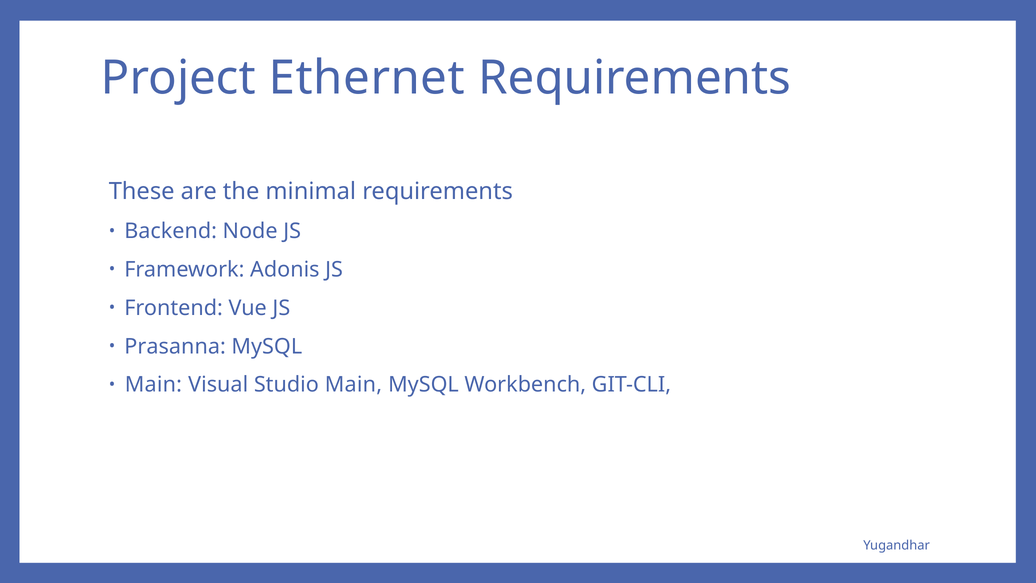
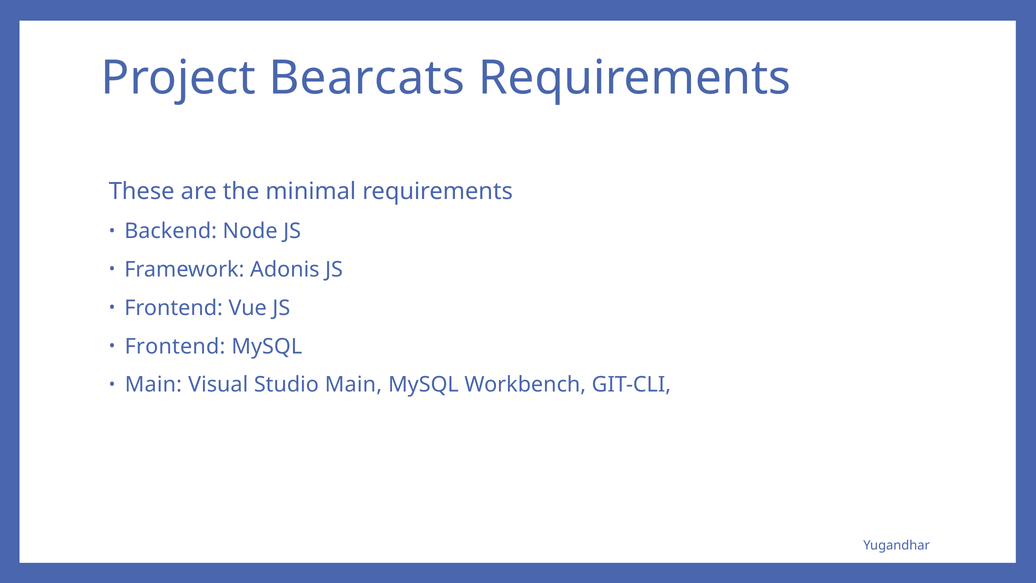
Ethernet: Ethernet -> Bearcats
Prasanna at (175, 346): Prasanna -> Frontend
